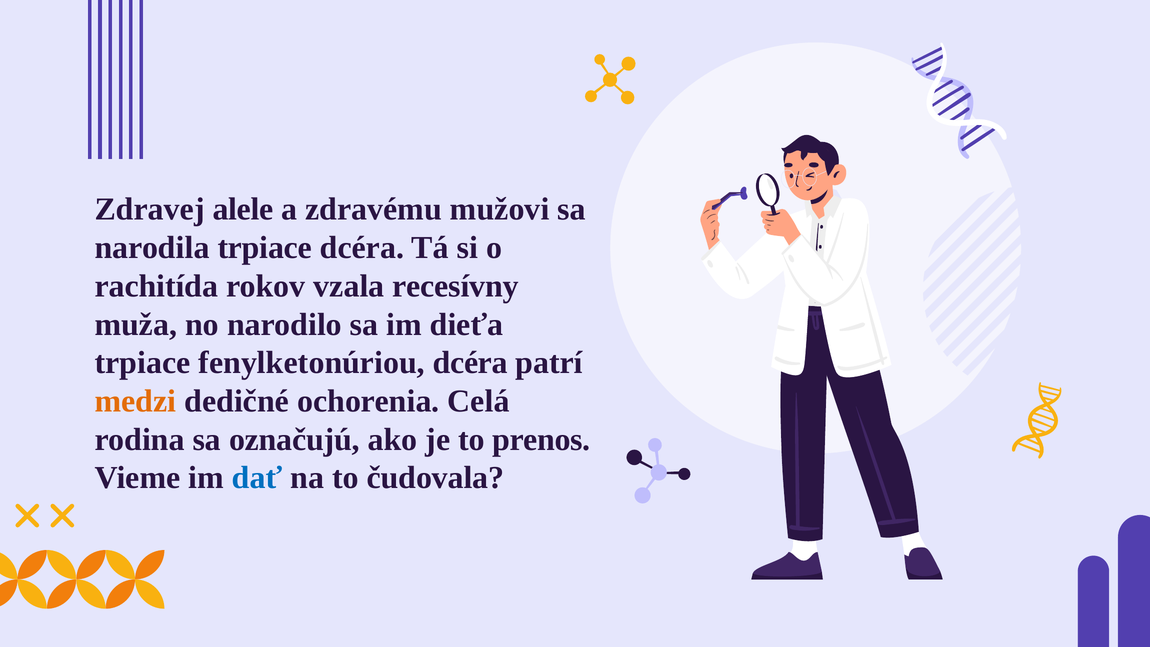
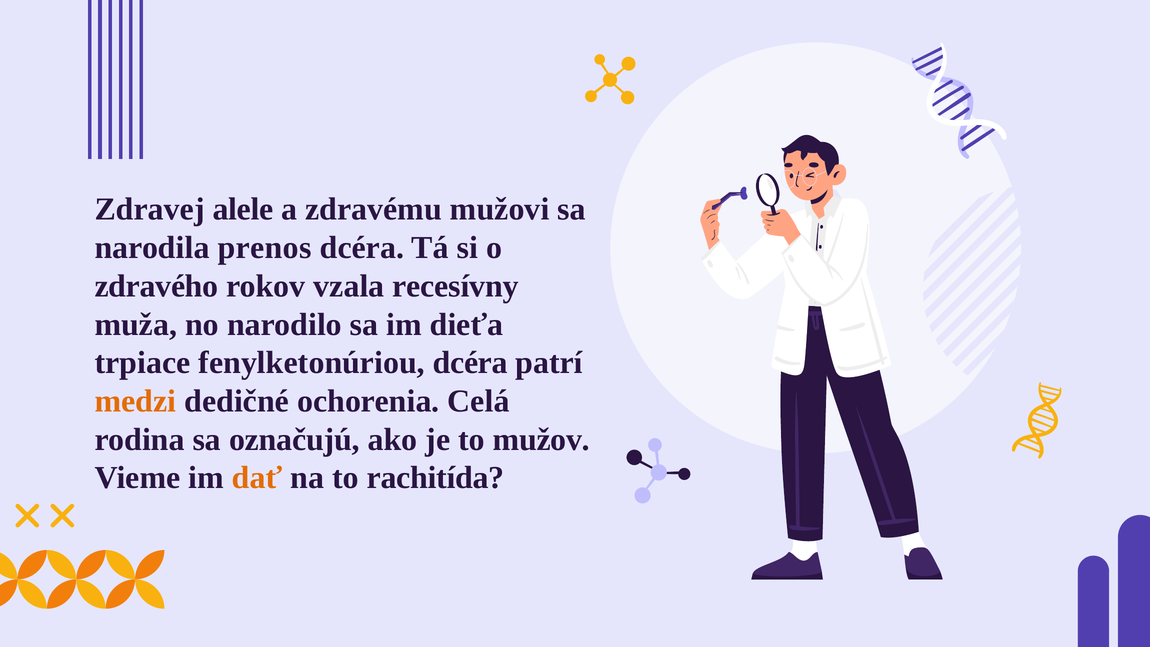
narodila trpiace: trpiace -> prenos
rachitída: rachitída -> zdravého
prenos: prenos -> mužov
dať colour: blue -> orange
čudovala: čudovala -> rachitída
